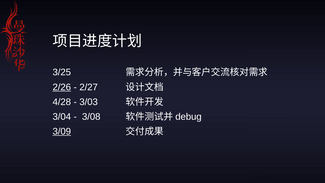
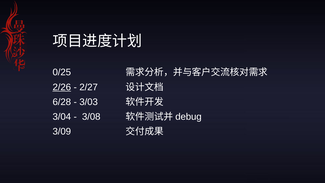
3/25: 3/25 -> 0/25
4/28: 4/28 -> 6/28
3/09 underline: present -> none
